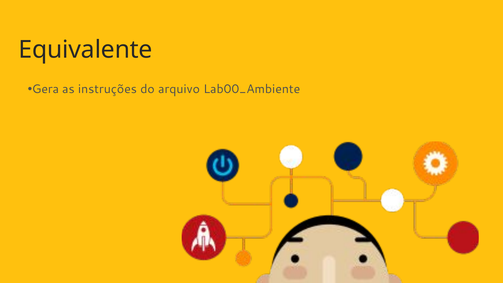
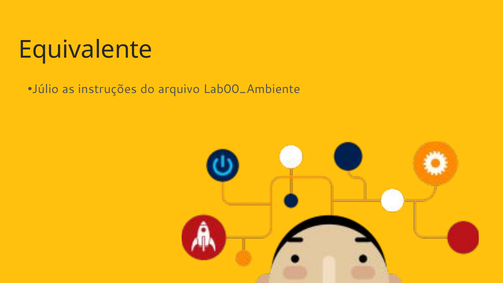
Gera: Gera -> Júlio
